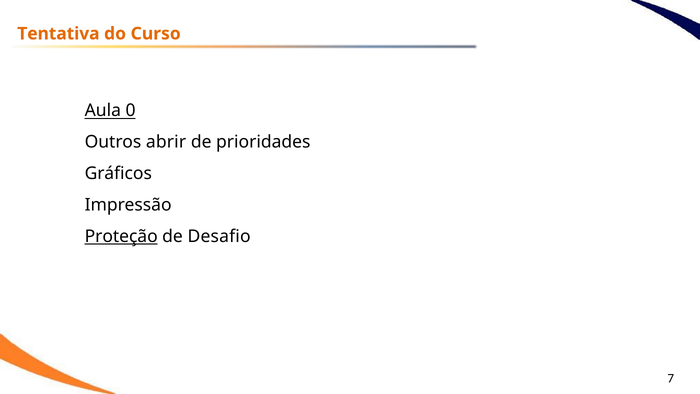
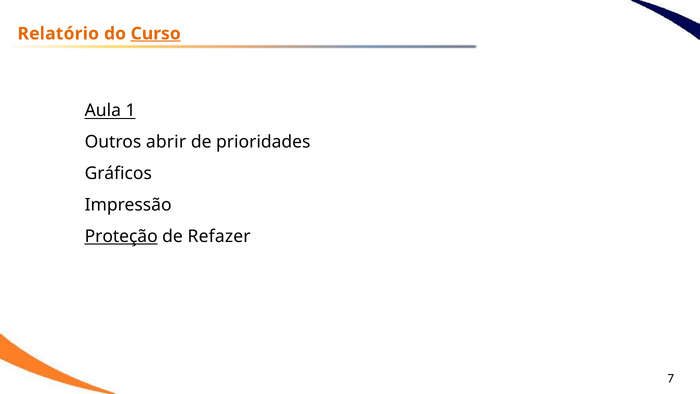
Tentativa: Tentativa -> Relatório
Curso underline: none -> present
0: 0 -> 1
Desafio: Desafio -> Refazer
